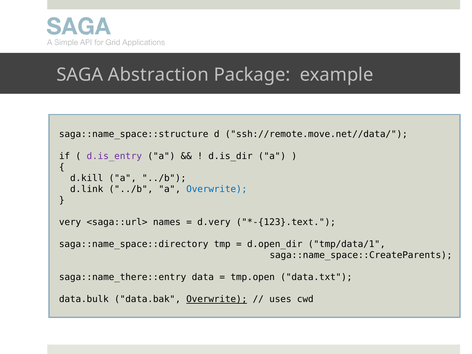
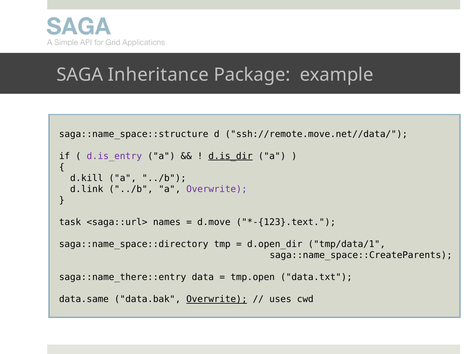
Abstraction: Abstraction -> Inheritance
d.is_dir underline: none -> present
Overwrite at (217, 189) colour: blue -> purple
very: very -> task
d.very: d.very -> d.move
data.bulk: data.bulk -> data.same
